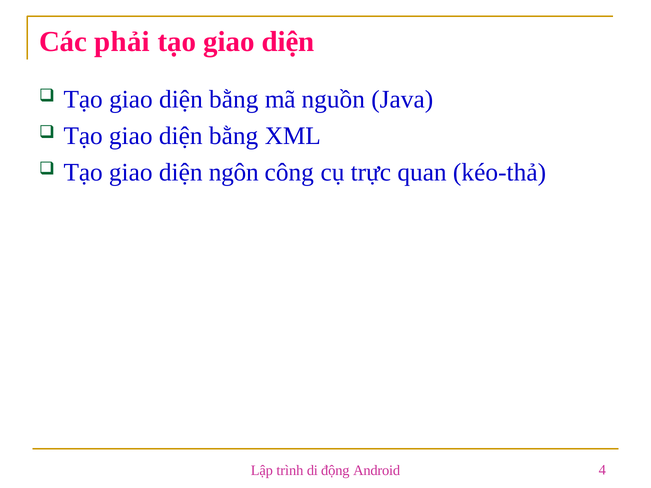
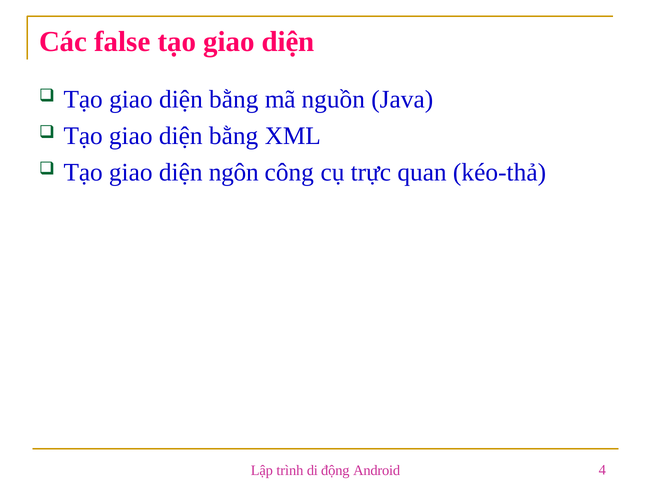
phải: phải -> false
